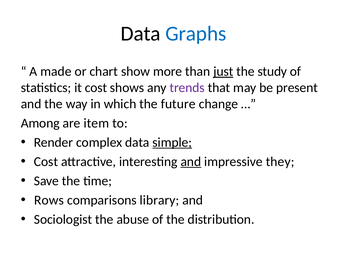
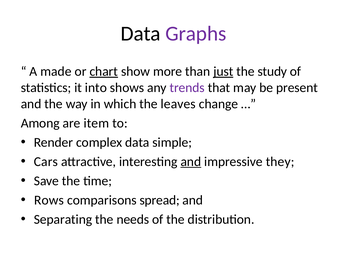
Graphs colour: blue -> purple
chart underline: none -> present
it cost: cost -> into
future: future -> leaves
simple underline: present -> none
Cost at (46, 162): Cost -> Cars
library: library -> spread
Sociologist: Sociologist -> Separating
abuse: abuse -> needs
